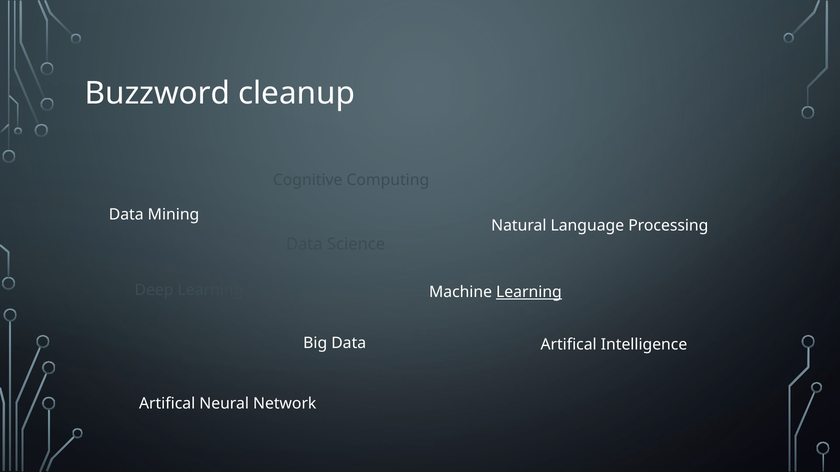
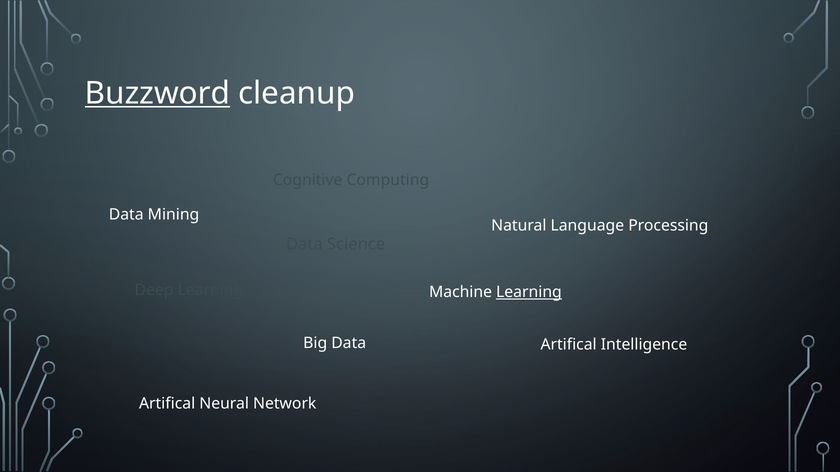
Buzzword underline: none -> present
